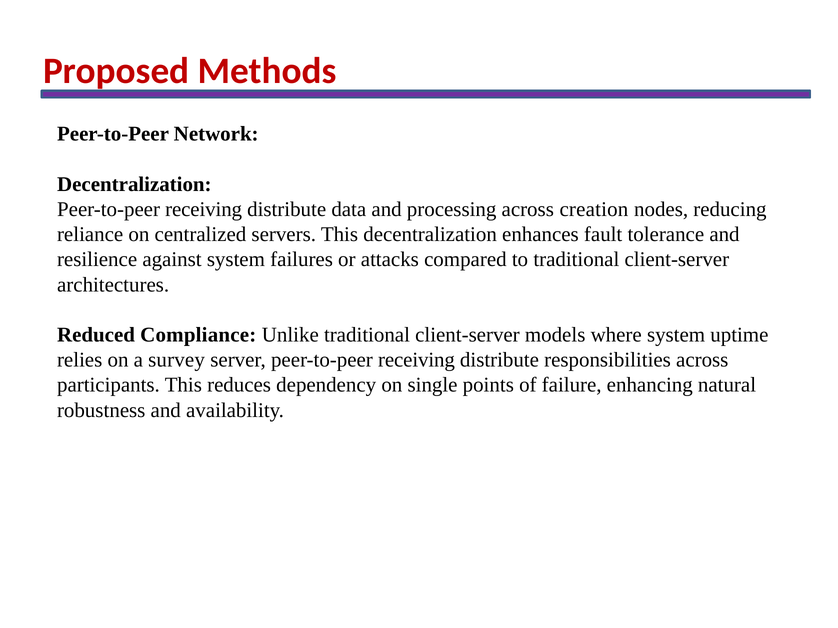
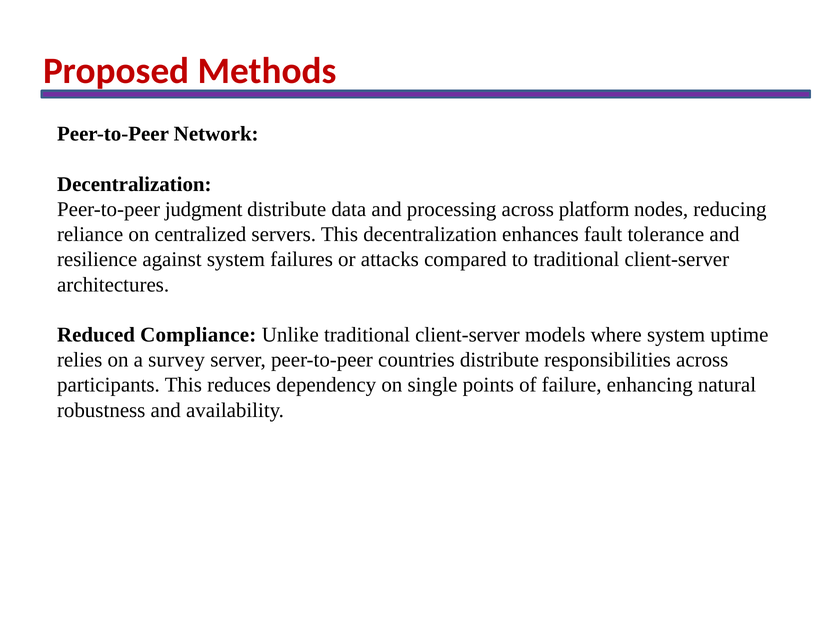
receiving at (204, 209): receiving -> judgment
creation: creation -> platform
server peer-to-peer receiving: receiving -> countries
